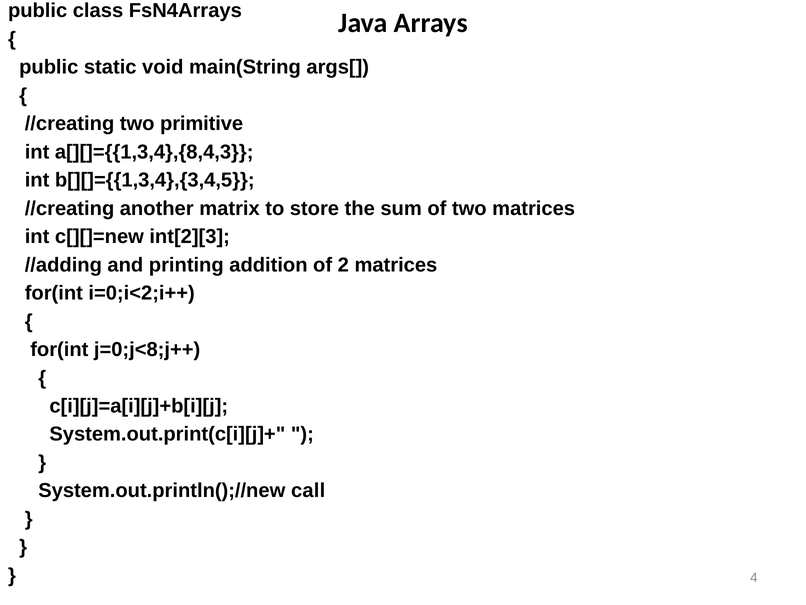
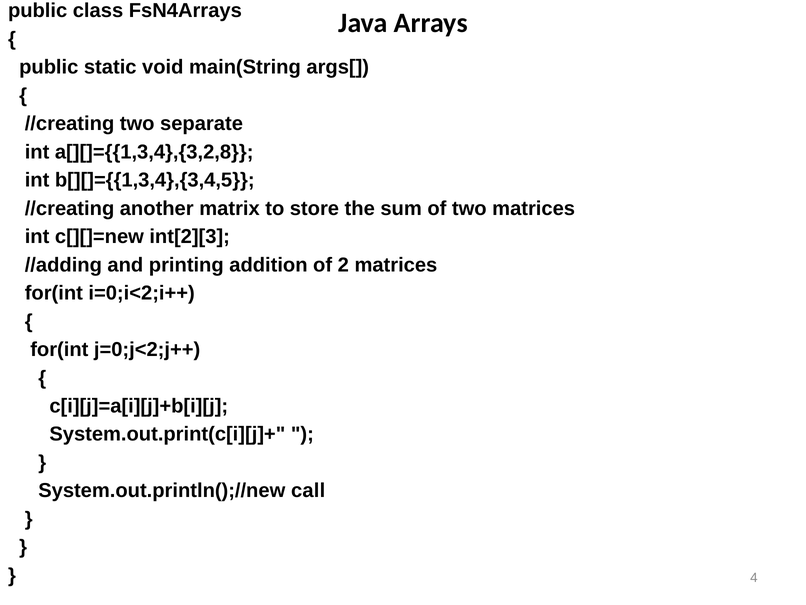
primitive: primitive -> separate
a[][]={{1,3,4},{8,4,3: a[][]={{1,3,4},{8,4,3 -> a[][]={{1,3,4},{3,2,8
j=0;j<8;j++: j=0;j<8;j++ -> j=0;j<2;j++
